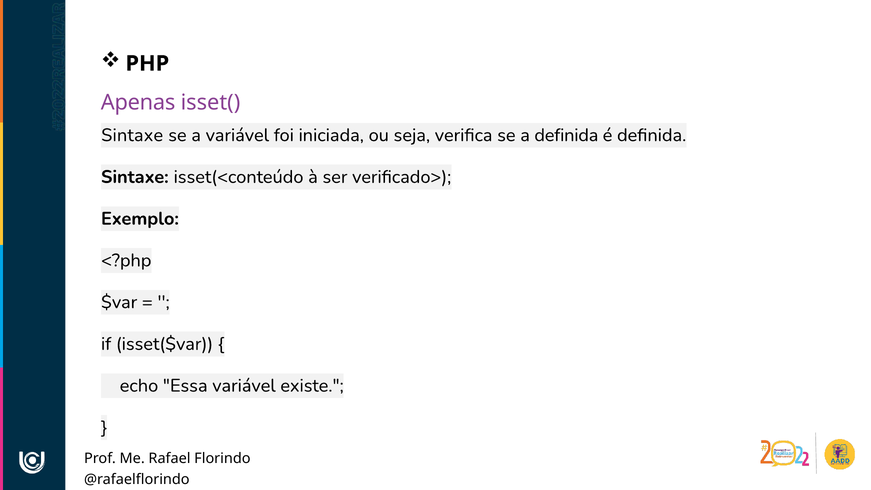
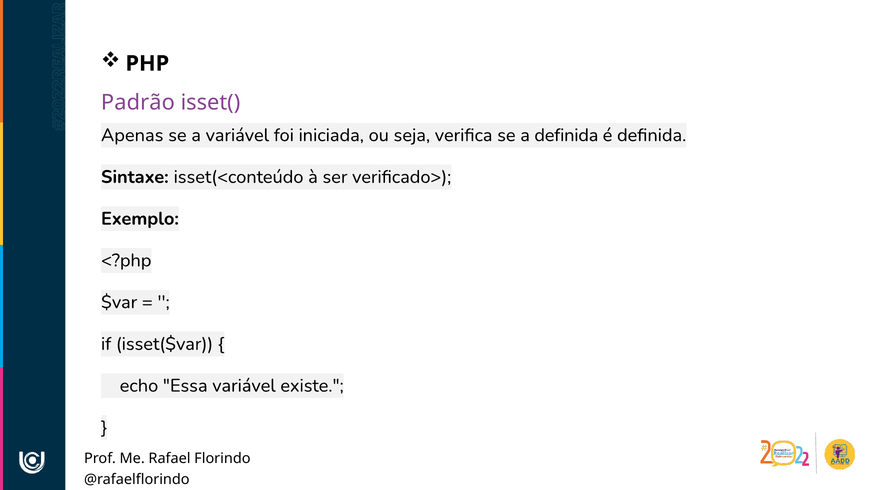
Apenas: Apenas -> Padrão
Sintaxe at (132, 135): Sintaxe -> Apenas
